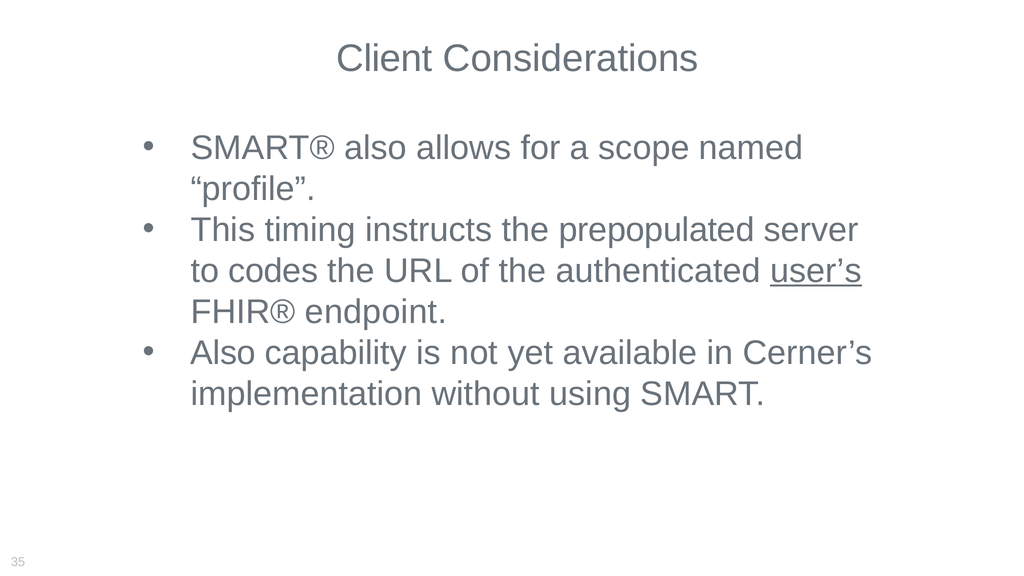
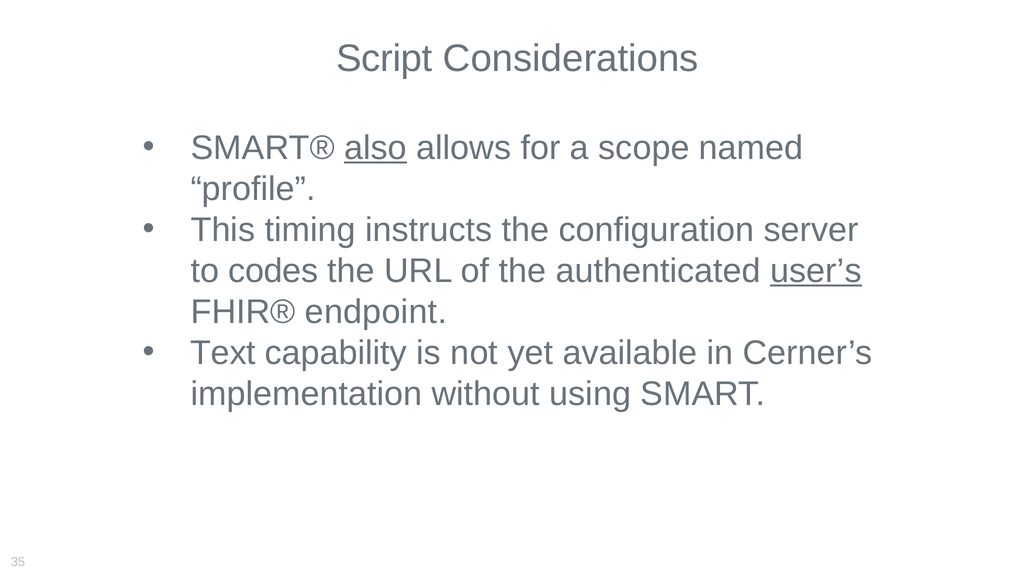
Client: Client -> Script
also at (375, 148) underline: none -> present
prepopulated: prepopulated -> configuration
Also at (223, 353): Also -> Text
